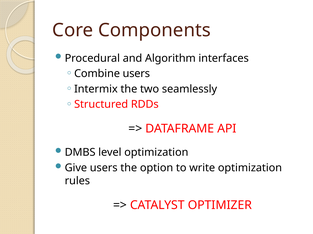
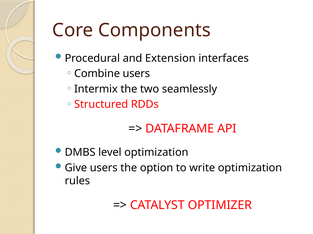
Algorithm: Algorithm -> Extension
